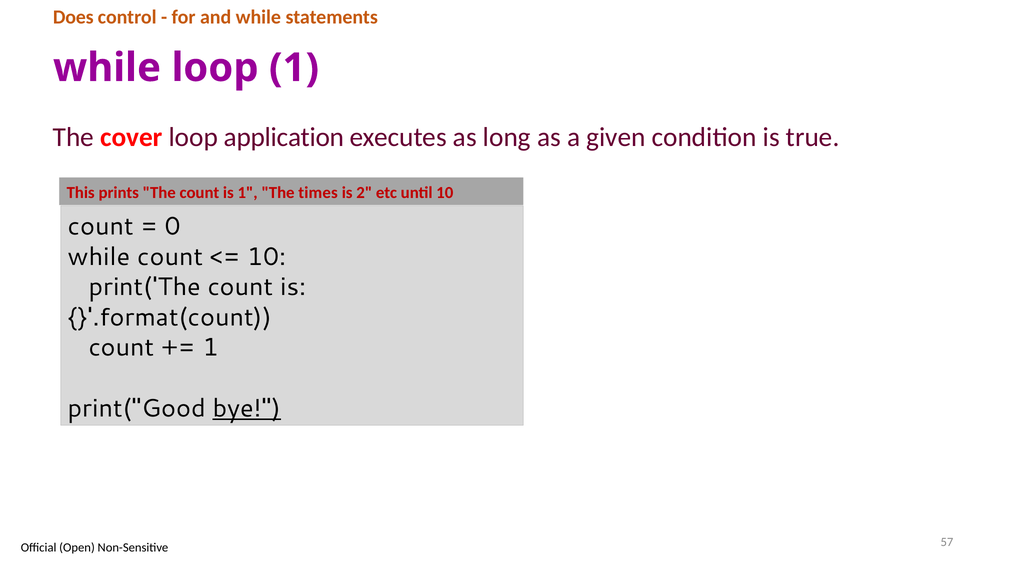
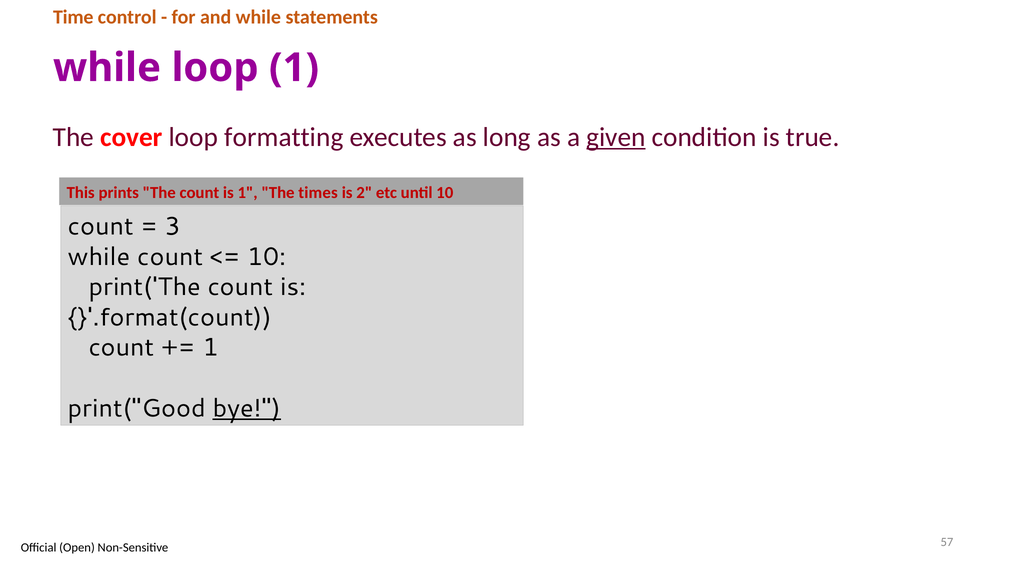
Does: Does -> Time
application: application -> formatting
given underline: none -> present
0: 0 -> 3
